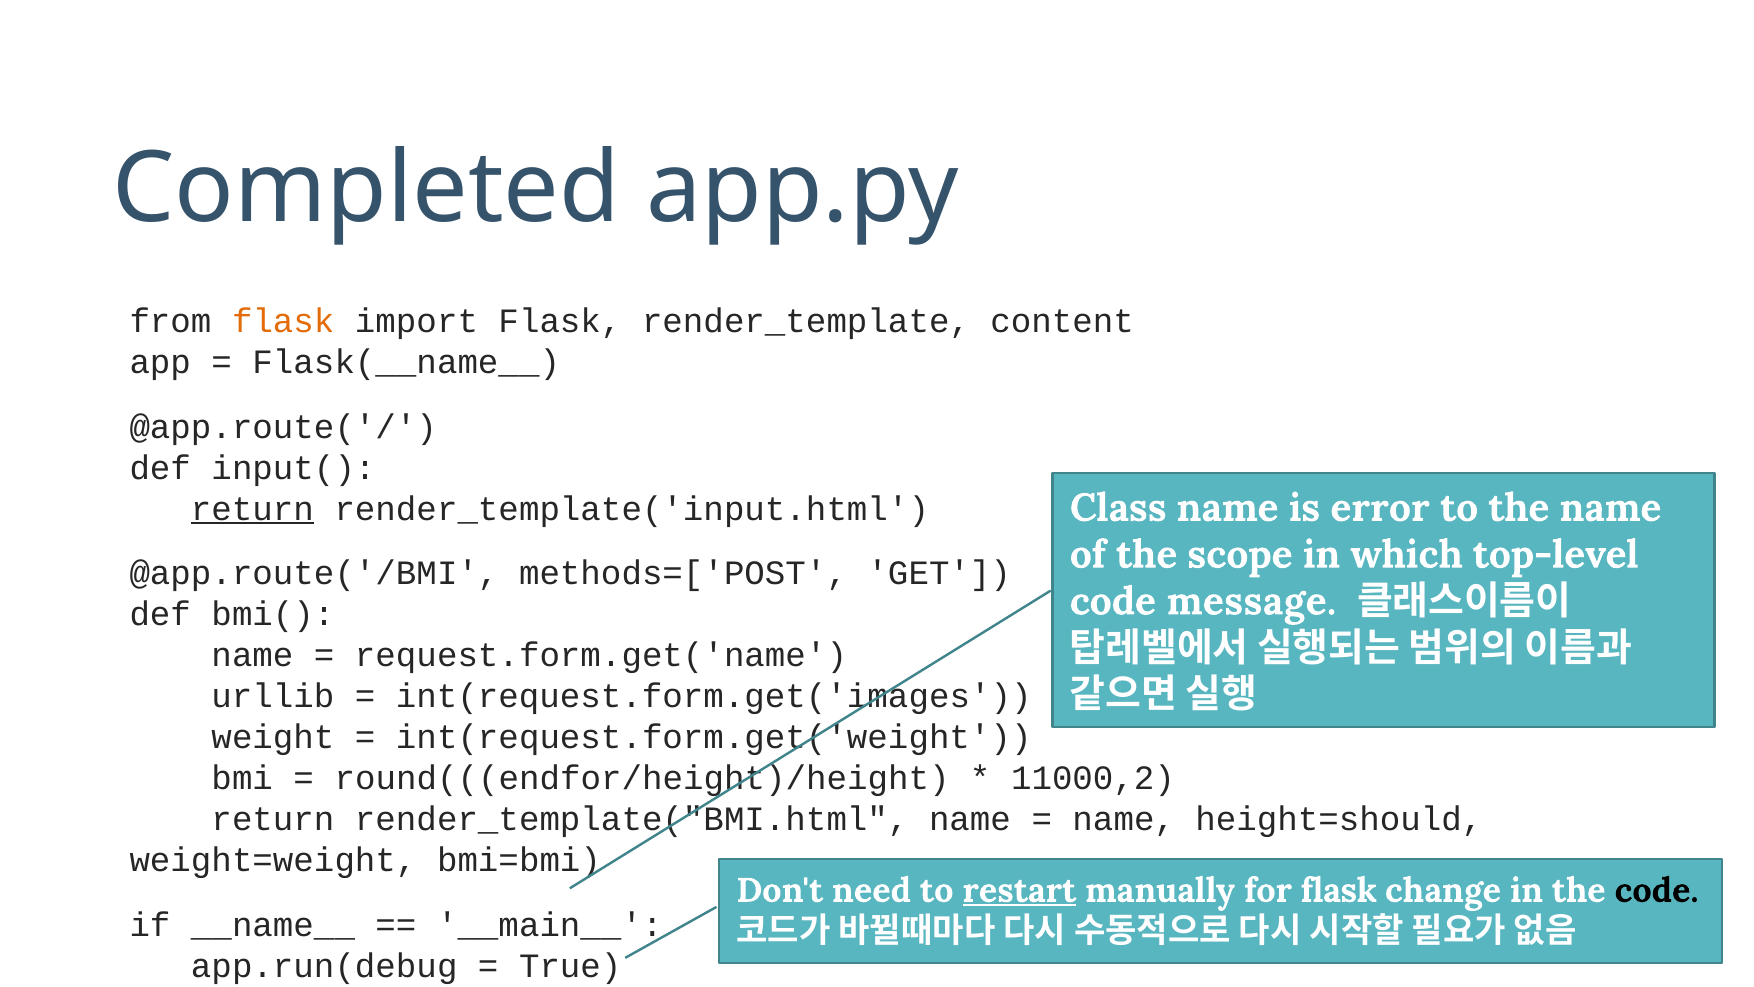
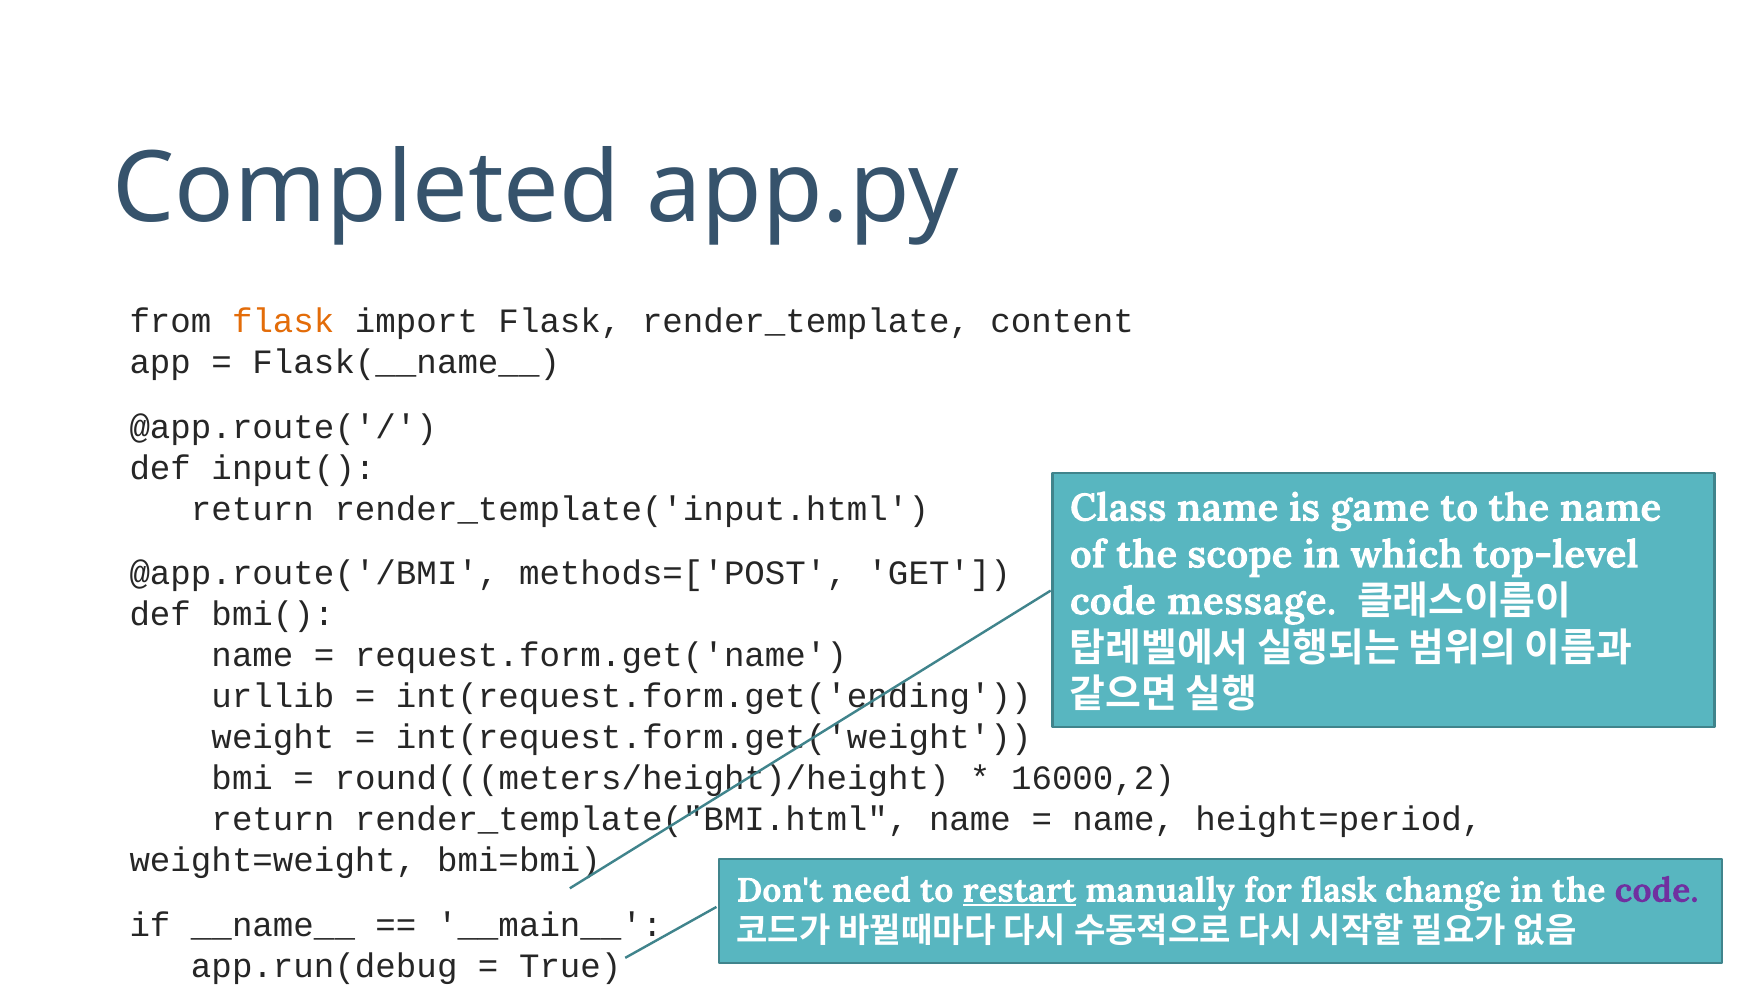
error: error -> game
return at (252, 509) underline: present -> none
int(request.form.get('images: int(request.form.get('images -> int(request.form.get('ending
round(((endfor/height)/height: round(((endfor/height)/height -> round(((meters/height)/height
11000,2: 11000,2 -> 16000,2
height=should: height=should -> height=period
code at (1657, 890) colour: black -> purple
